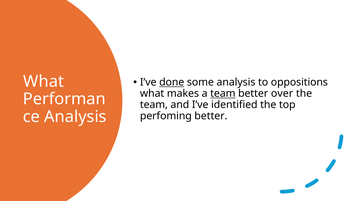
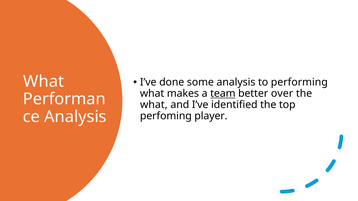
done underline: present -> none
oppositions: oppositions -> performing
team at (154, 105): team -> what
perfoming better: better -> player
